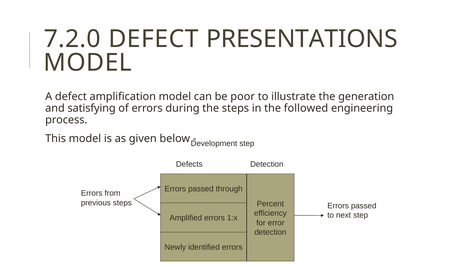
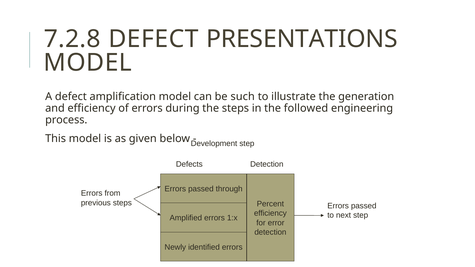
7.2.0: 7.2.0 -> 7.2.8
poor: poor -> such
and satisfying: satisfying -> efficiency
